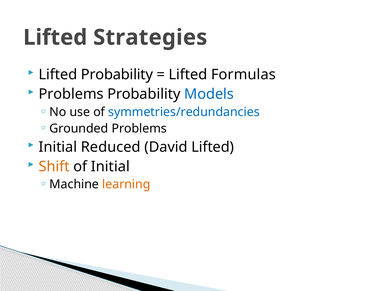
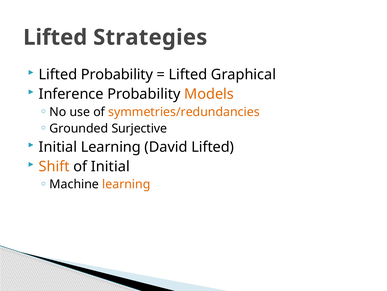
Formulas: Formulas -> Graphical
Problems at (71, 94): Problems -> Inference
Models colour: blue -> orange
symmetries/redundancies colour: blue -> orange
Grounded Problems: Problems -> Surjective
Initial Reduced: Reduced -> Learning
